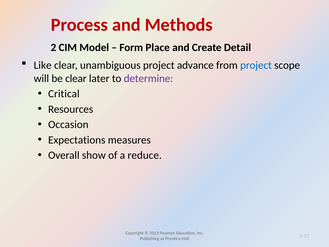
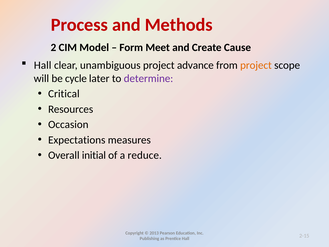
Place: Place -> Meet
Detail: Detail -> Cause
Like at (43, 65): Like -> Hall
project at (256, 65) colour: blue -> orange
be clear: clear -> cycle
show: show -> initial
